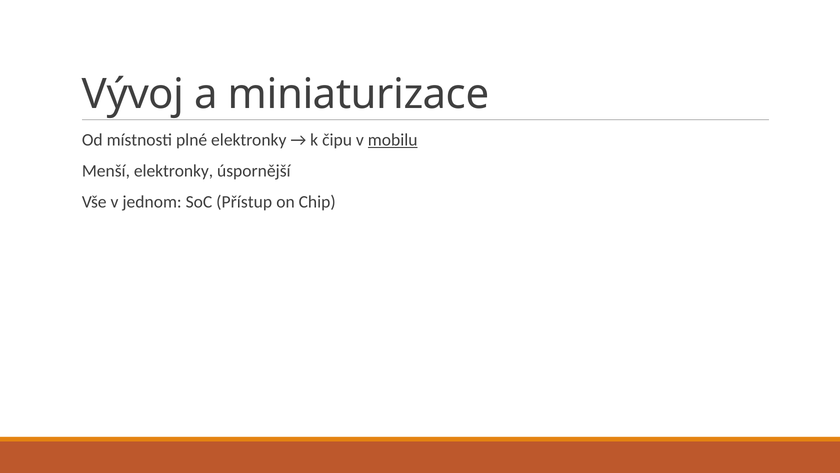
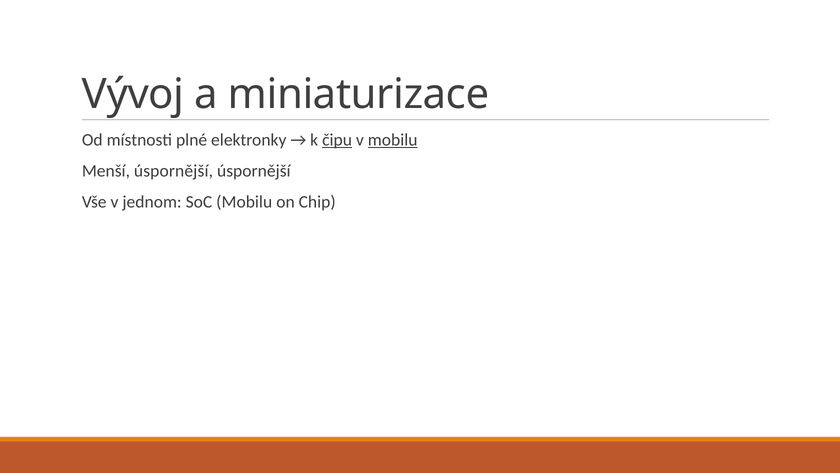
čipu underline: none -> present
Menší elektronky: elektronky -> úspornější
SoC Přístup: Přístup -> Mobilu
